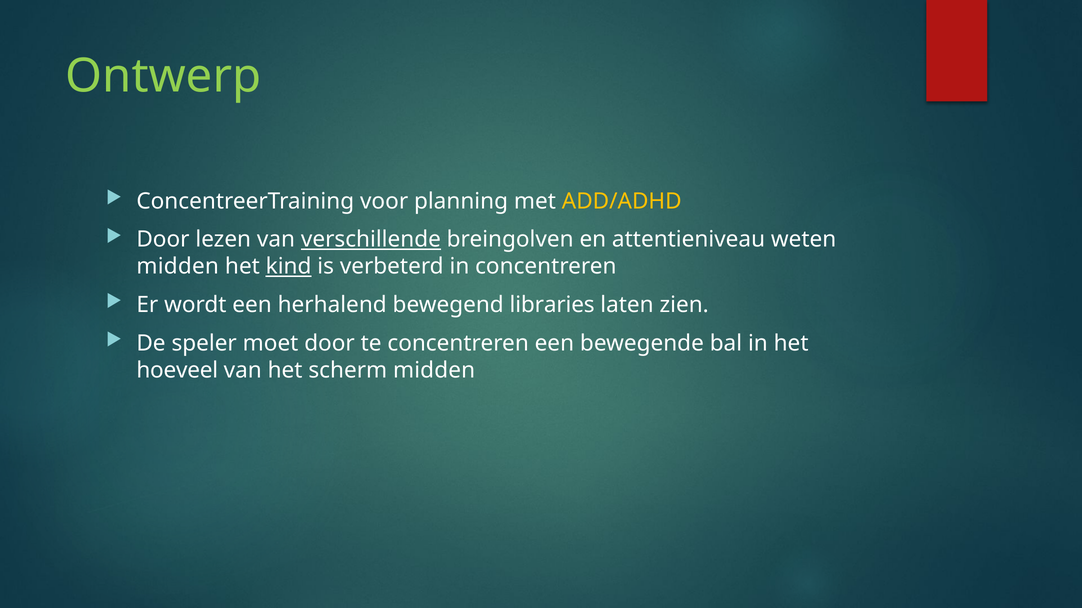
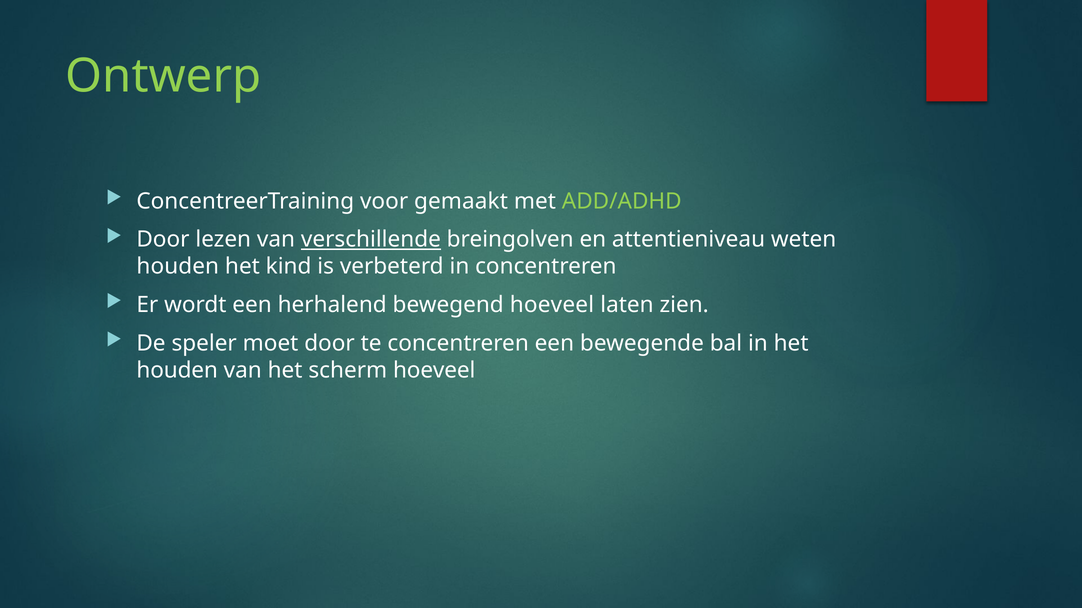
planning: planning -> gemaakt
ADD/ADHD colour: yellow -> light green
midden at (178, 267): midden -> houden
kind underline: present -> none
bewegend libraries: libraries -> hoeveel
hoeveel at (177, 371): hoeveel -> houden
scherm midden: midden -> hoeveel
